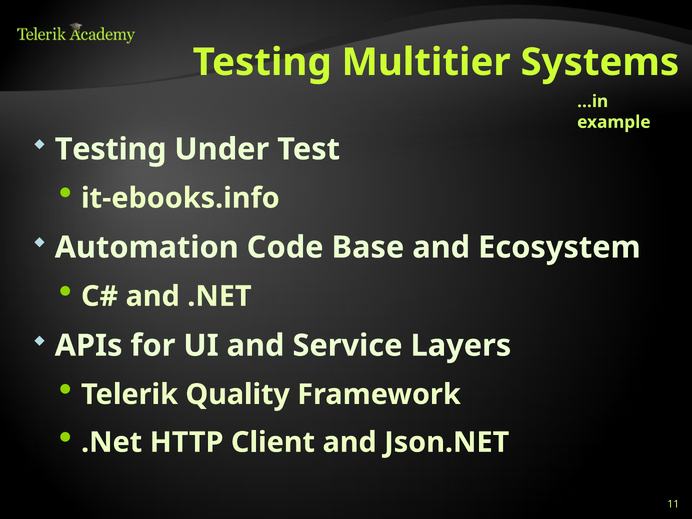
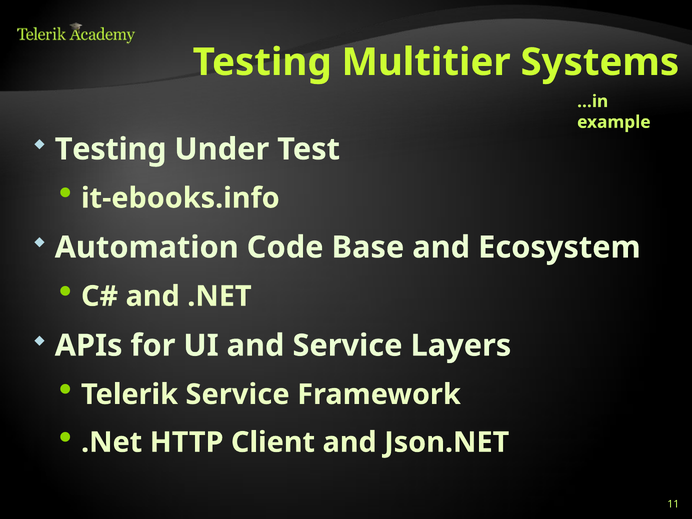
Telerik Quality: Quality -> Service
